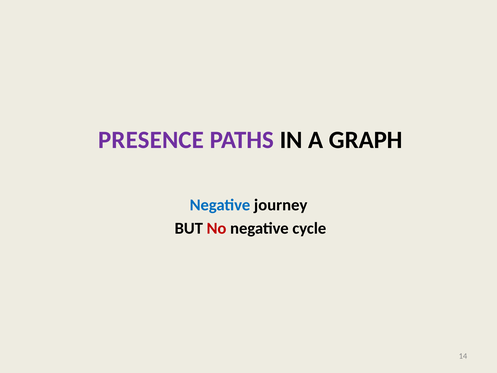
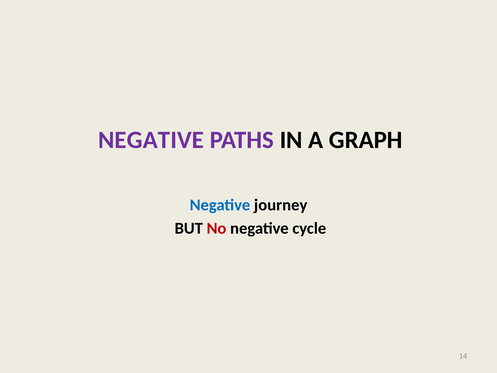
PRESENCE at (151, 140): PRESENCE -> NEGATIVE
